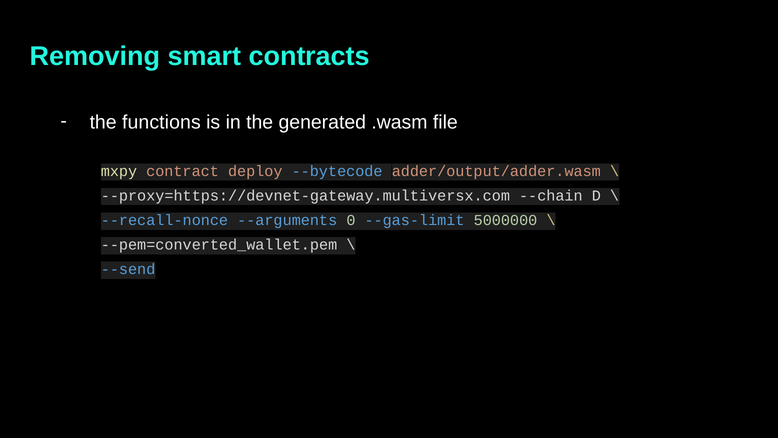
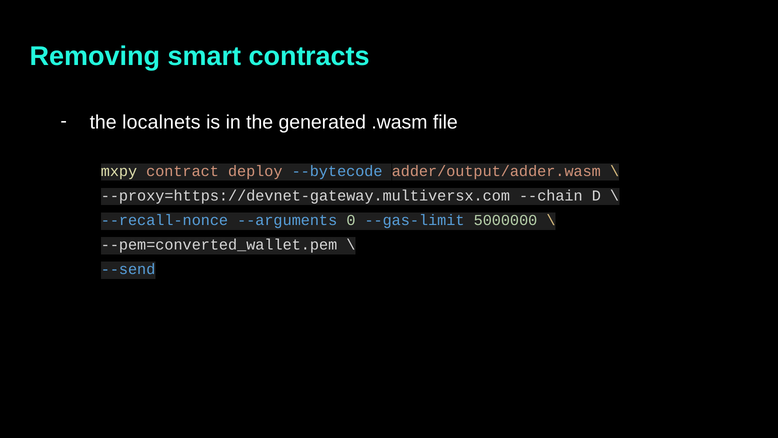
functions: functions -> localnets
